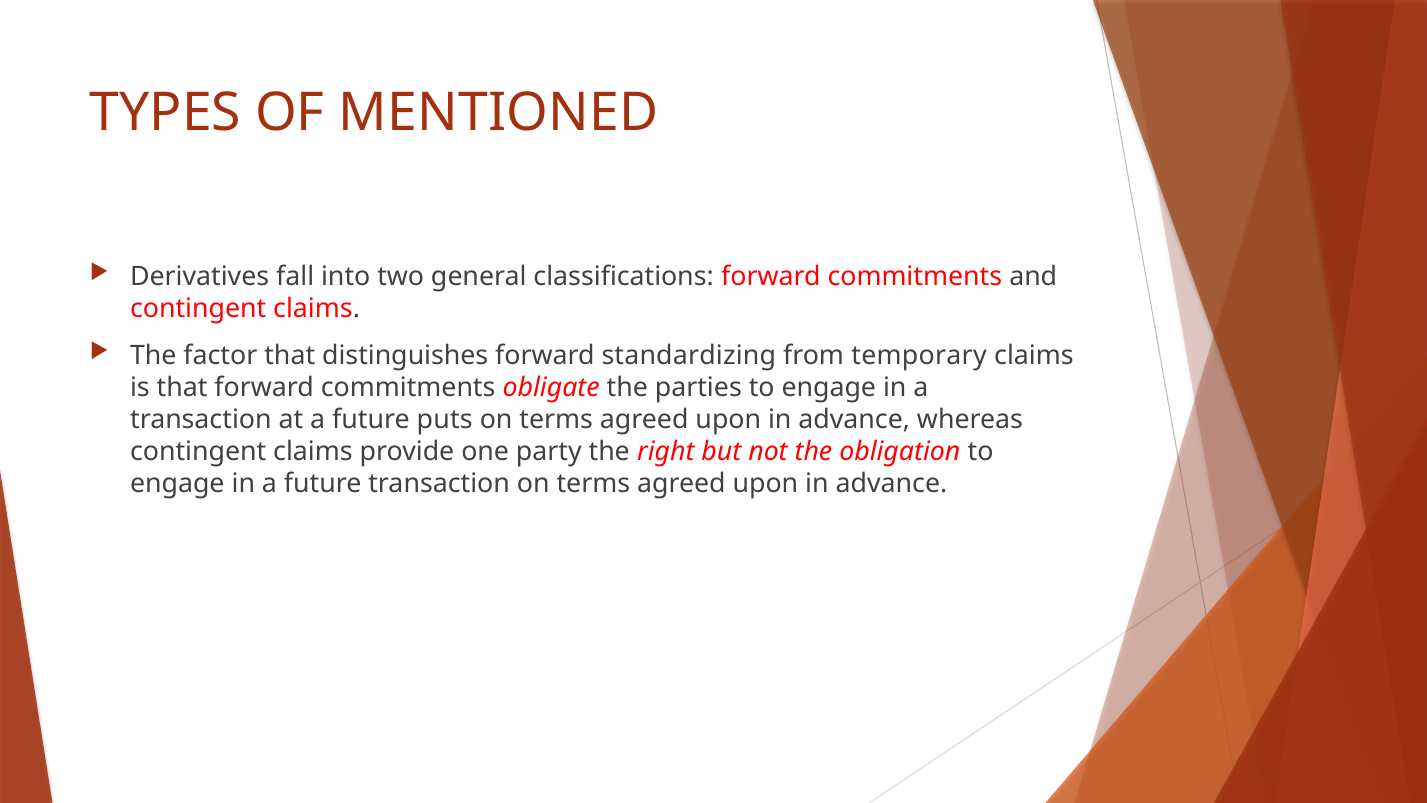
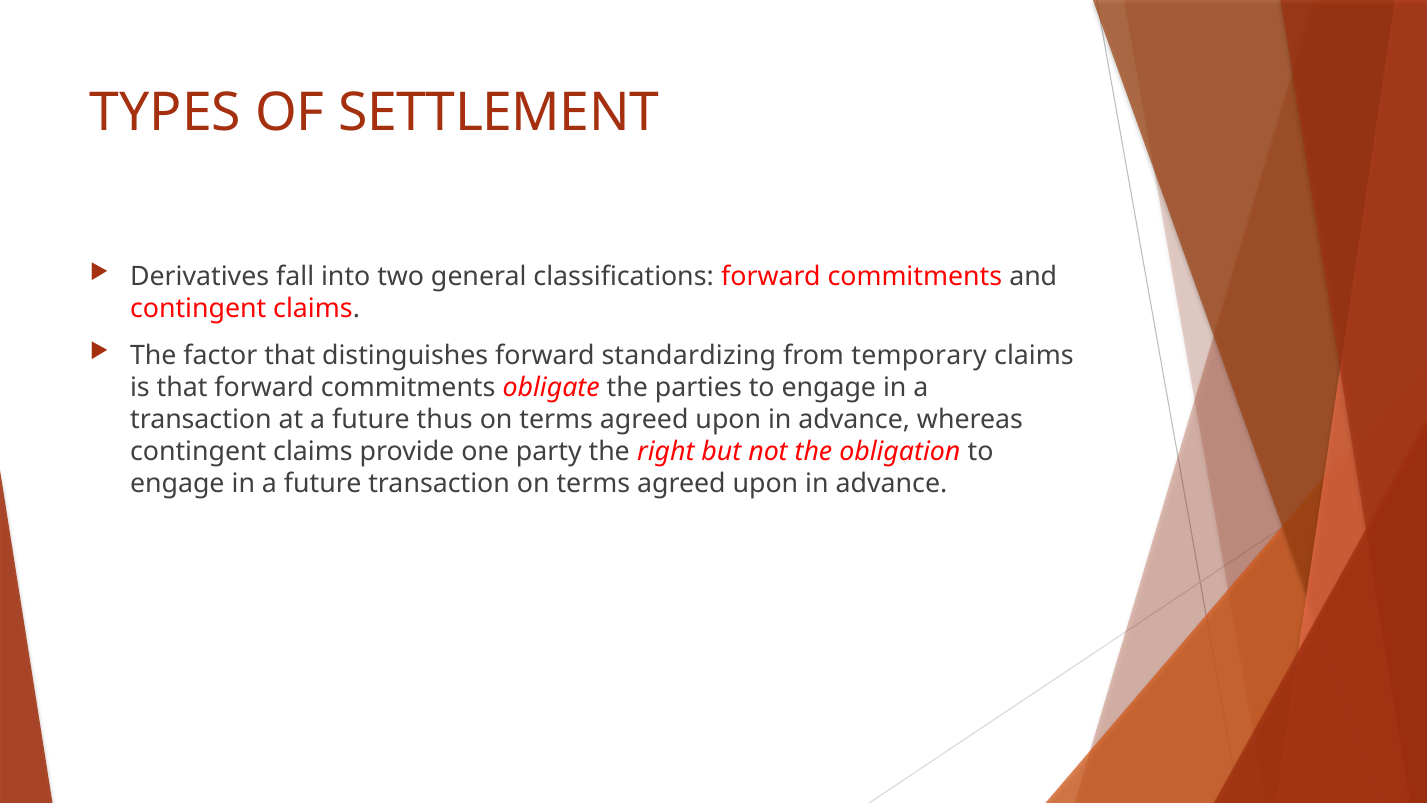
MENTIONED: MENTIONED -> SETTLEMENT
puts: puts -> thus
